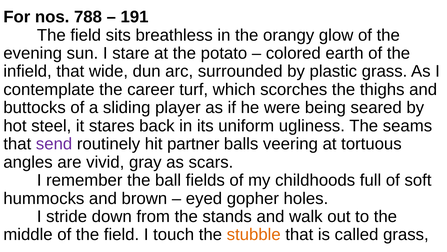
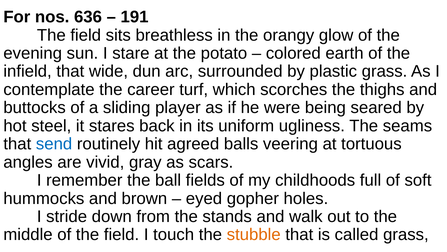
788: 788 -> 636
send colour: purple -> blue
partner: partner -> agreed
